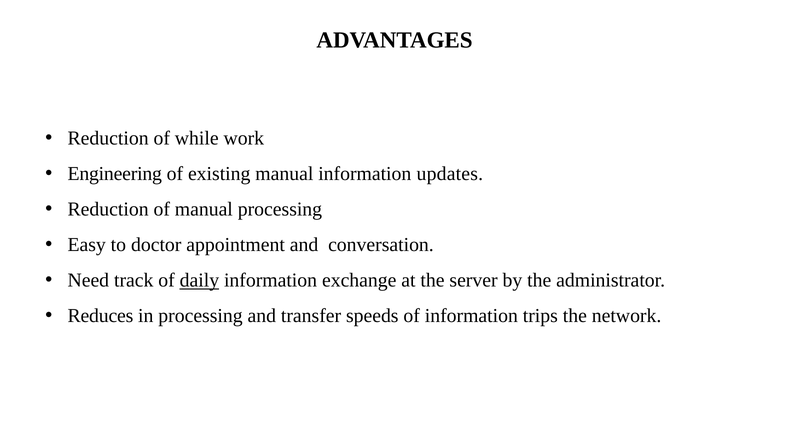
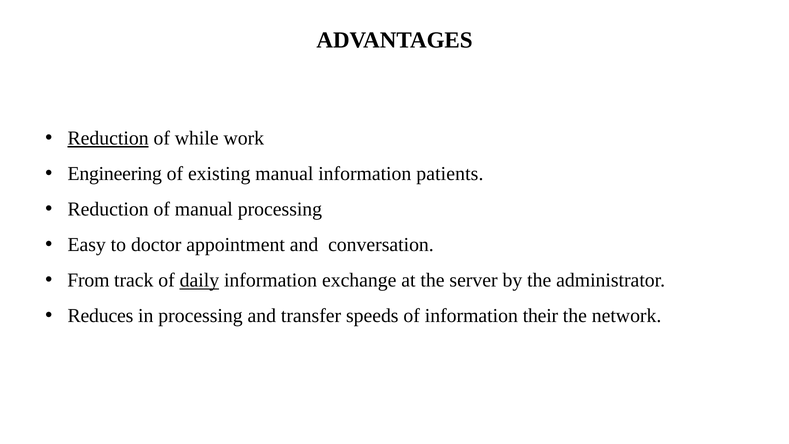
Reduction at (108, 138) underline: none -> present
updates: updates -> patients
Need: Need -> From
trips: trips -> their
